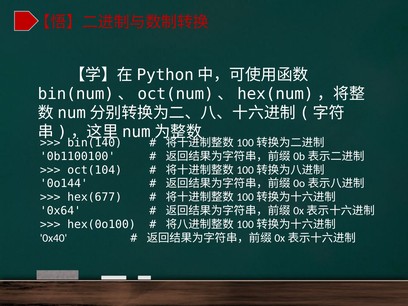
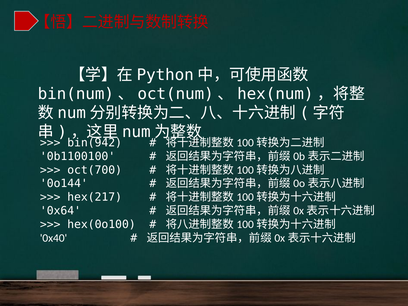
bin(140: bin(140 -> bin(942
oct(104: oct(104 -> oct(700
hex(677: hex(677 -> hex(217
